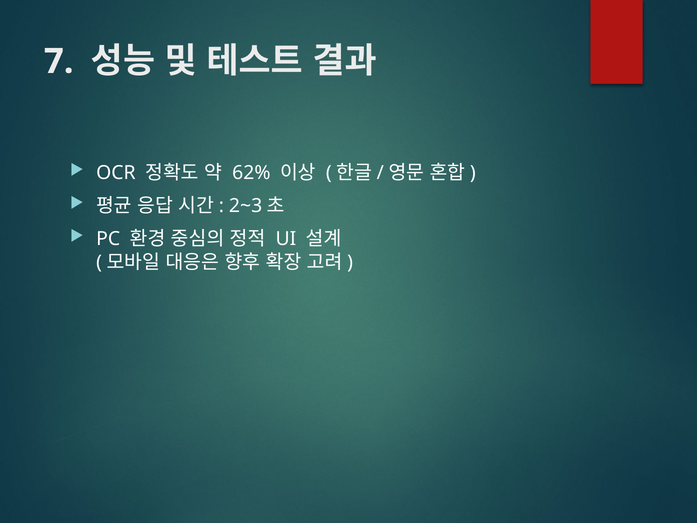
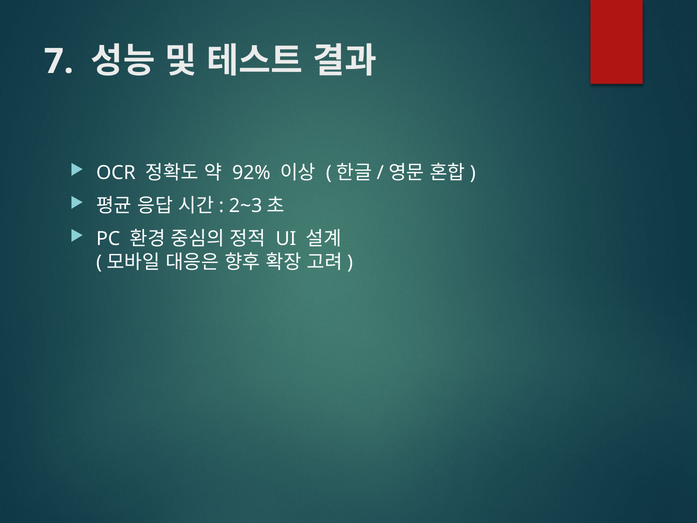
62%: 62% -> 92%
